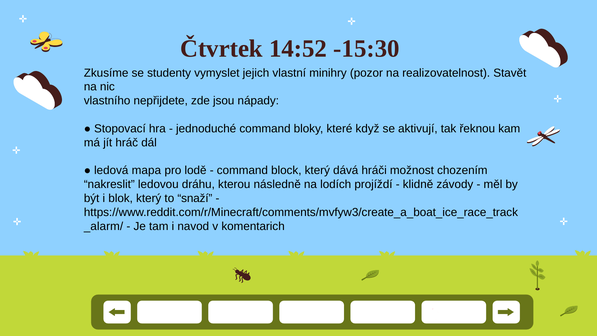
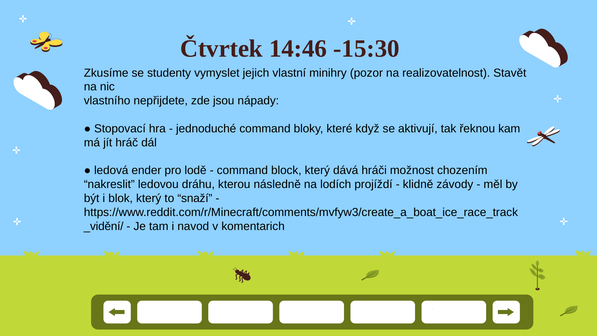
14:52: 14:52 -> 14:46
mapa: mapa -> ender
_alarm/: _alarm/ -> _vidění/
